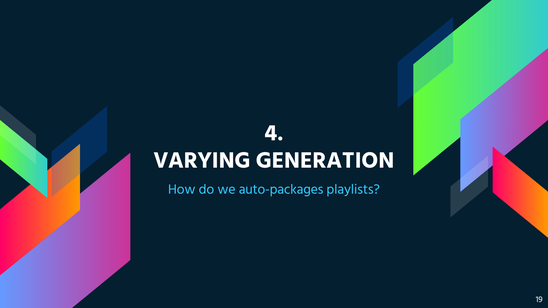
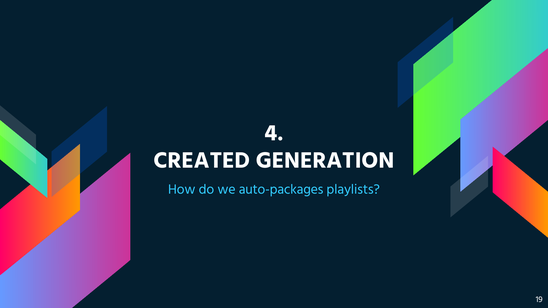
VARYING: VARYING -> CREATED
